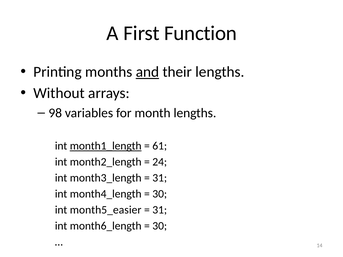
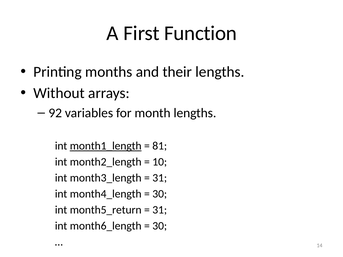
and underline: present -> none
98: 98 -> 92
61: 61 -> 81
24: 24 -> 10
month5_easier: month5_easier -> month5_return
